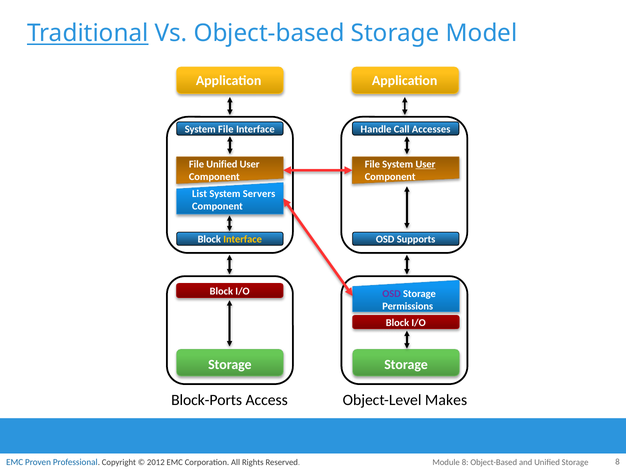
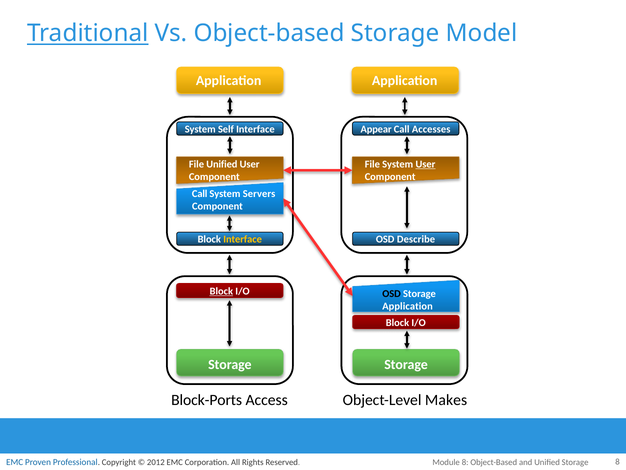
System File: File -> Self
Handle: Handle -> Appear
List at (200, 193): List -> Call
Supports: Supports -> Describe
Block at (221, 291) underline: none -> present
OSD at (391, 294) colour: purple -> black
Permissions at (408, 306): Permissions -> Application
